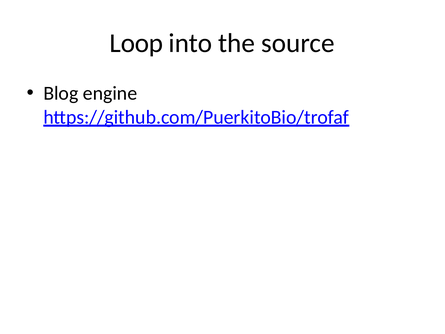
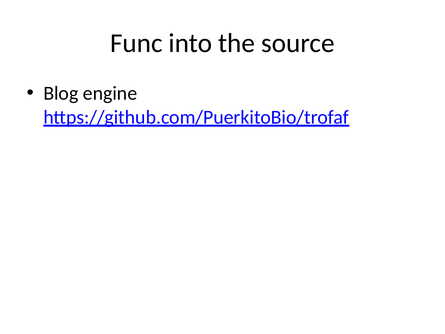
Loop: Loop -> Func
